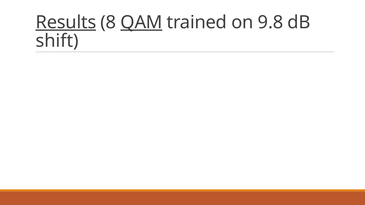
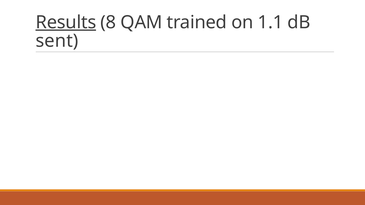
QAM underline: present -> none
9.8: 9.8 -> 1.1
shift: shift -> sent
